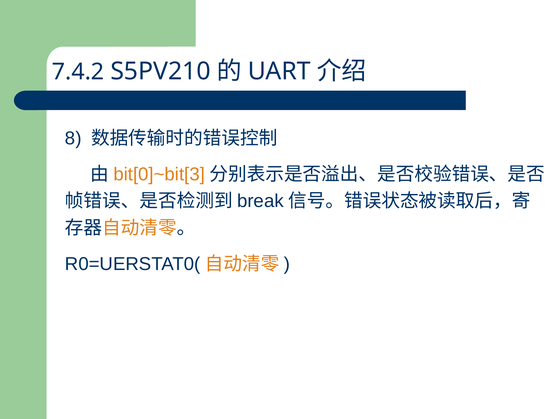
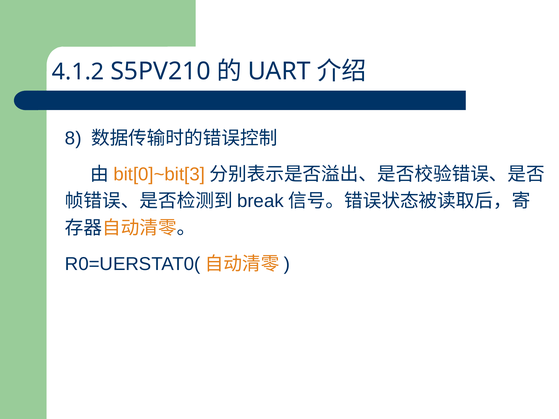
7.4.2: 7.4.2 -> 4.1.2
